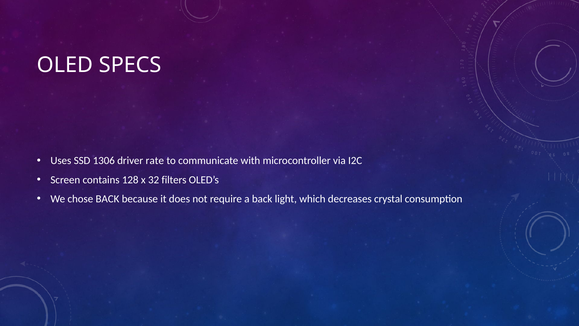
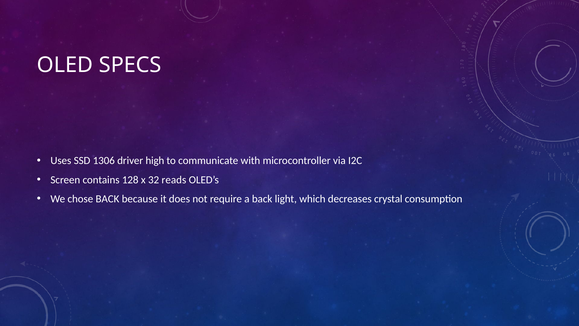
rate: rate -> high
filters: filters -> reads
